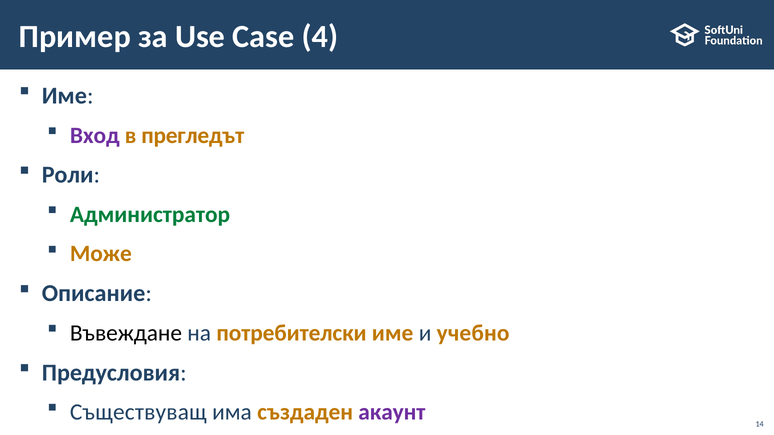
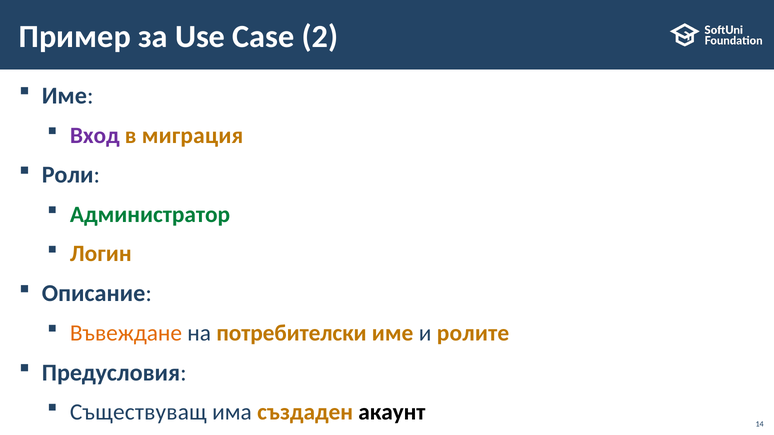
4: 4 -> 2
прегледът: прегледът -> миграция
Може: Може -> Логин
Въвеждане colour: black -> orange
учебно: учебно -> ролите
акаунт colour: purple -> black
